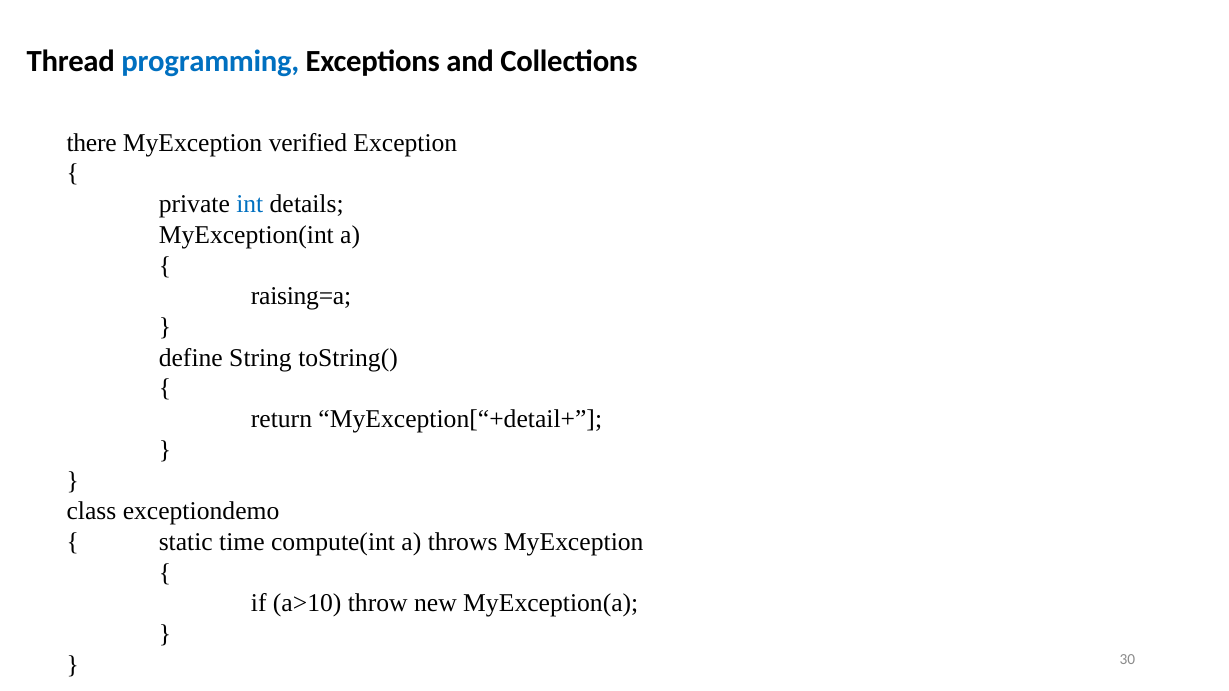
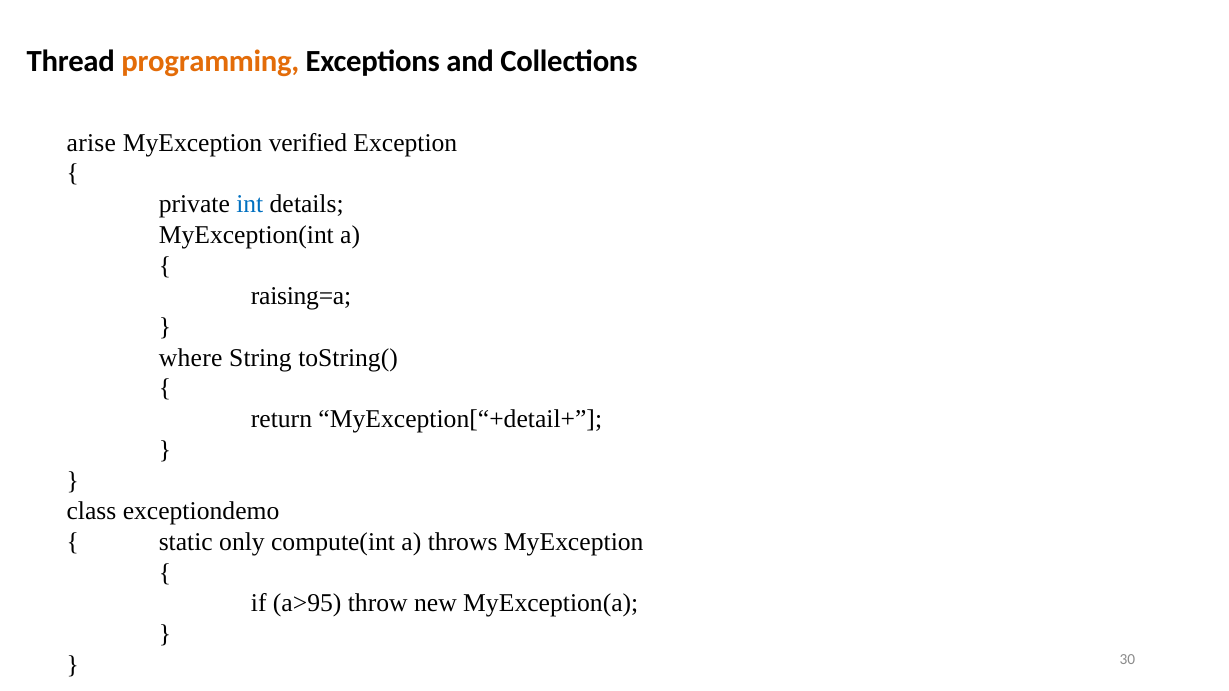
programming colour: blue -> orange
there: there -> arise
define: define -> where
time: time -> only
a>10: a>10 -> a>95
